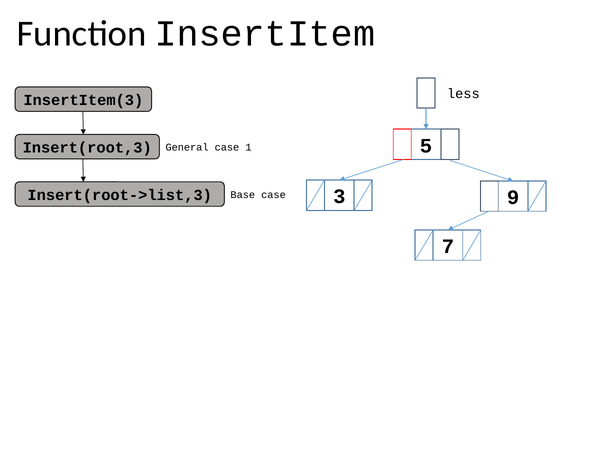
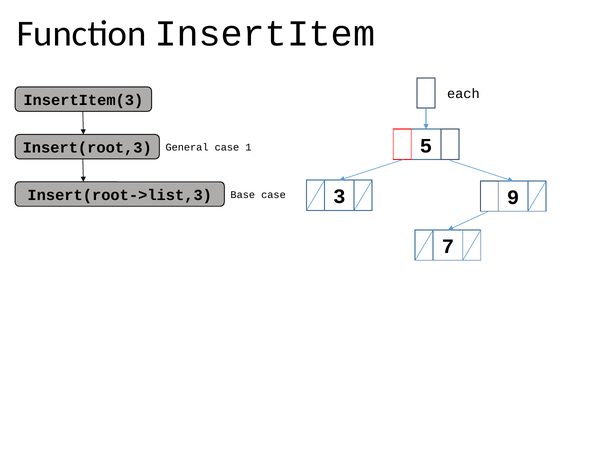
less: less -> each
